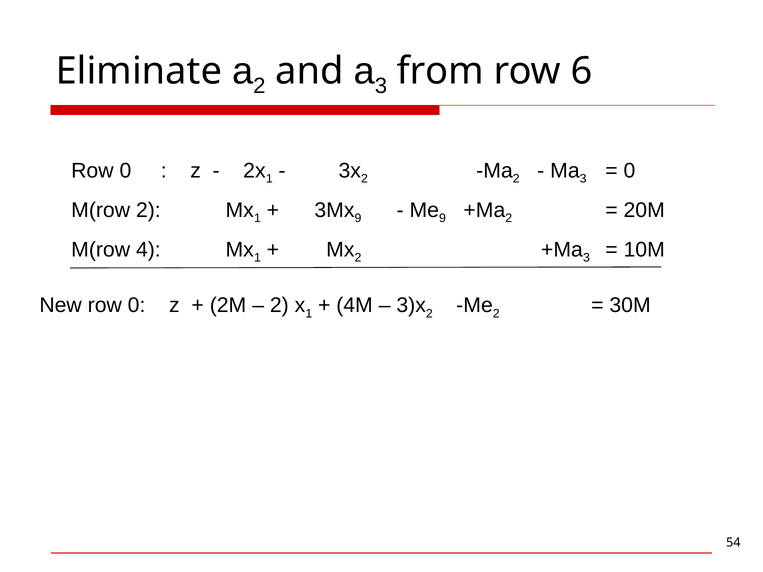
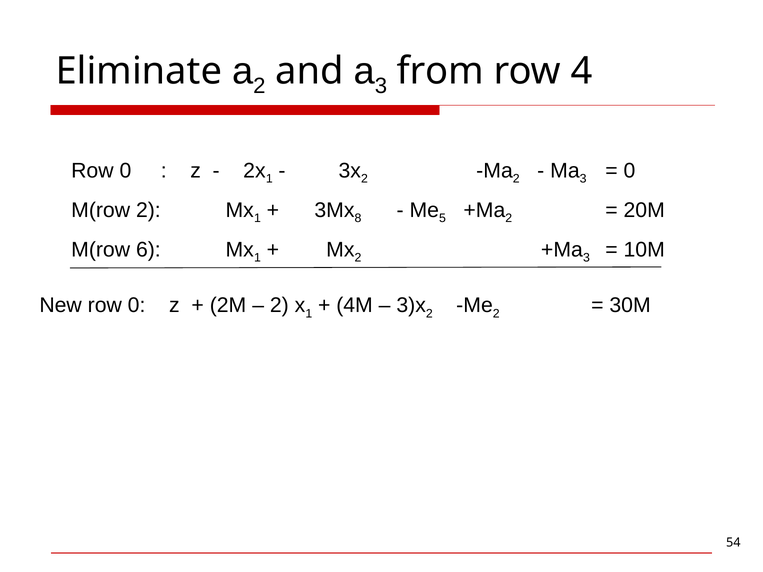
6: 6 -> 4
9 at (358, 218): 9 -> 8
9 at (443, 218): 9 -> 5
4: 4 -> 6
